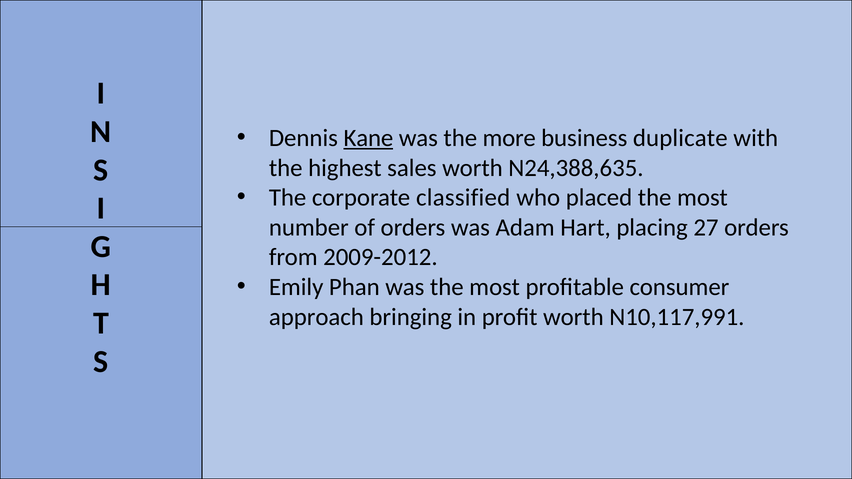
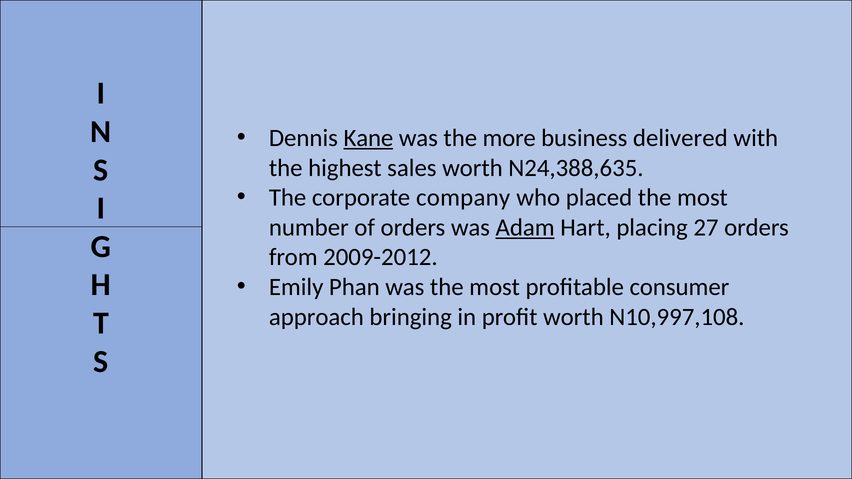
duplicate: duplicate -> delivered
classified: classified -> company
Adam underline: none -> present
N10,117,991: N10,117,991 -> N10,997,108
